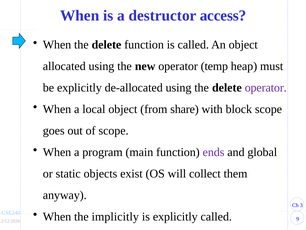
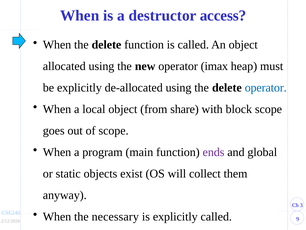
temp: temp -> imax
operator at (266, 88) colour: purple -> blue
implicitly: implicitly -> necessary
